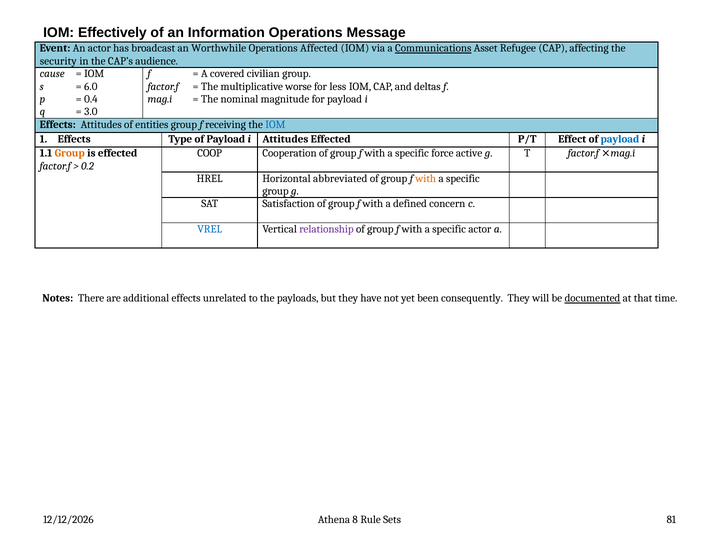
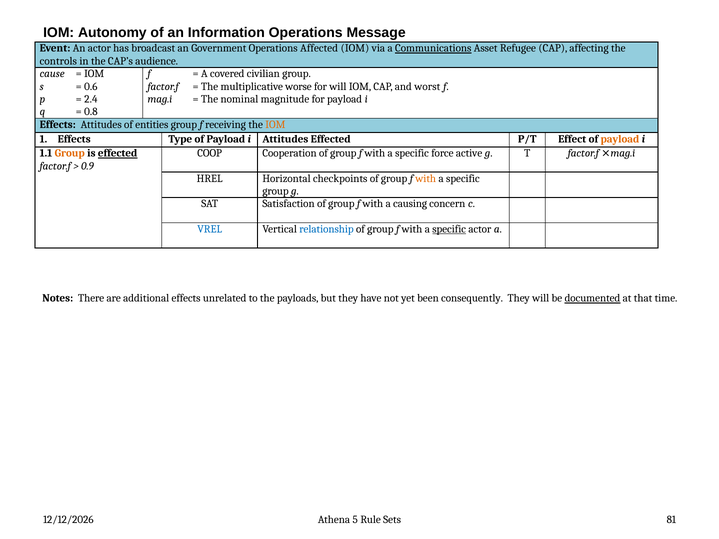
Effectively: Effectively -> Autonomy
Worthwhile: Worthwhile -> Government
security: security -> controls
6.0: 6.0 -> 0.6
for less: less -> will
deltas: deltas -> worst
0.4: 0.4 -> 2.4
3.0: 3.0 -> 0.8
IOM at (275, 125) colour: blue -> orange
payload at (620, 139) colour: blue -> orange
effected at (118, 153) underline: none -> present
0.2: 0.2 -> 0.9
abbreviated: abbreviated -> checkpoints
defined: defined -> causing
relationship colour: purple -> blue
specific at (449, 229) underline: none -> present
8: 8 -> 5
